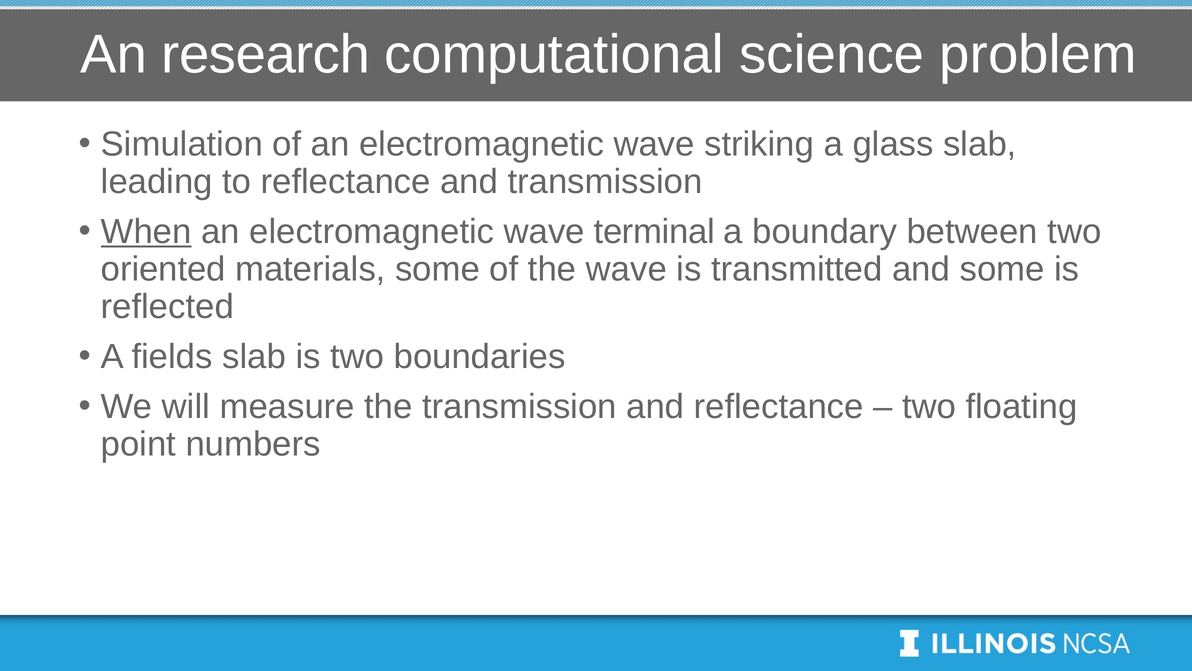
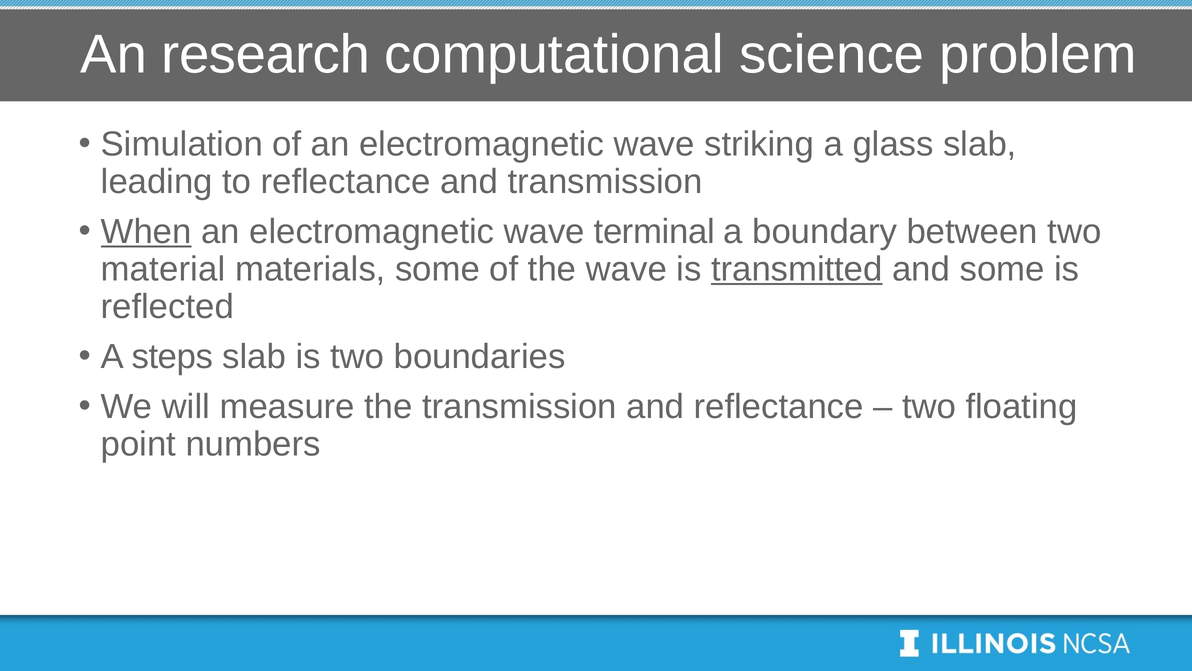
oriented: oriented -> material
transmitted underline: none -> present
fields: fields -> steps
